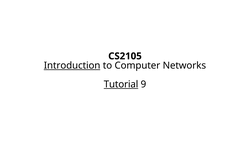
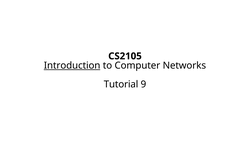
Tutorial underline: present -> none
